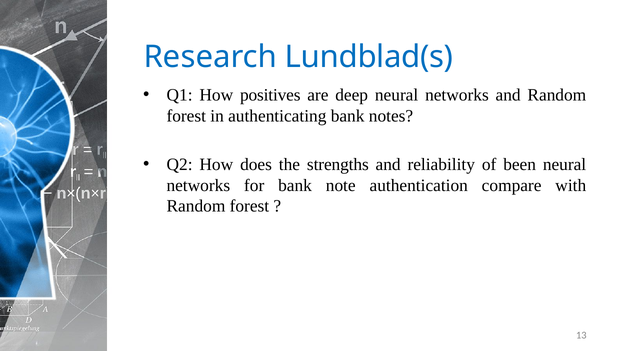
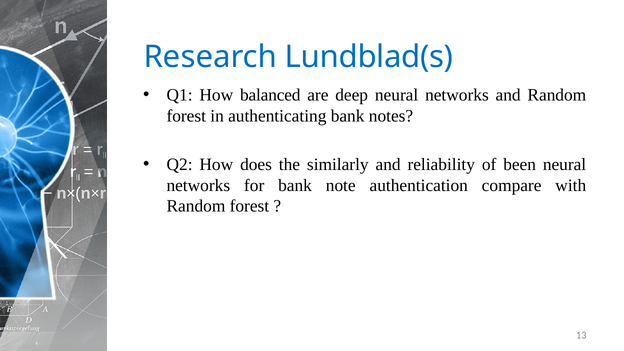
positives: positives -> balanced
strengths: strengths -> similarly
